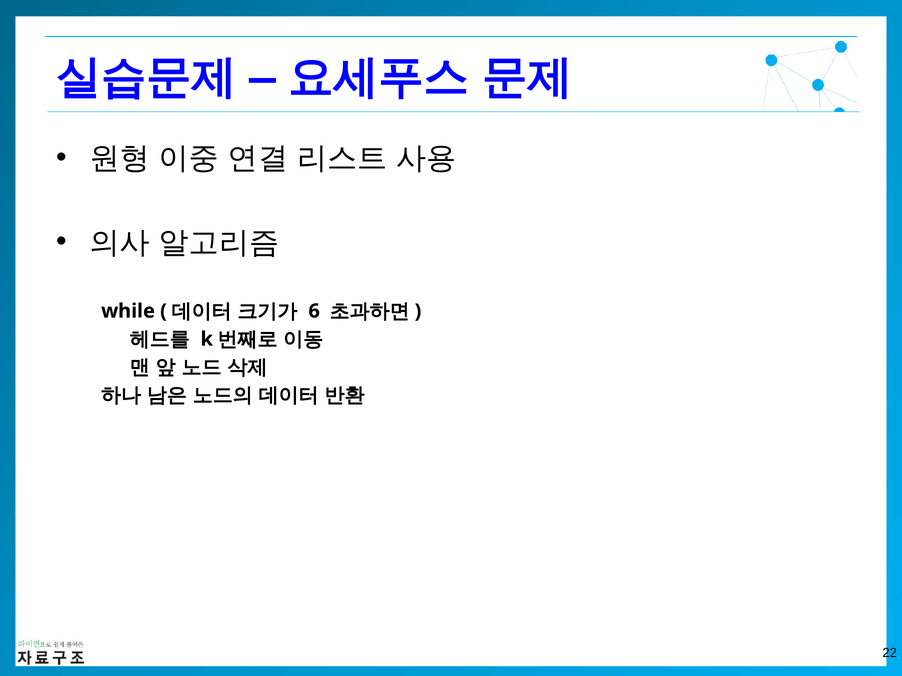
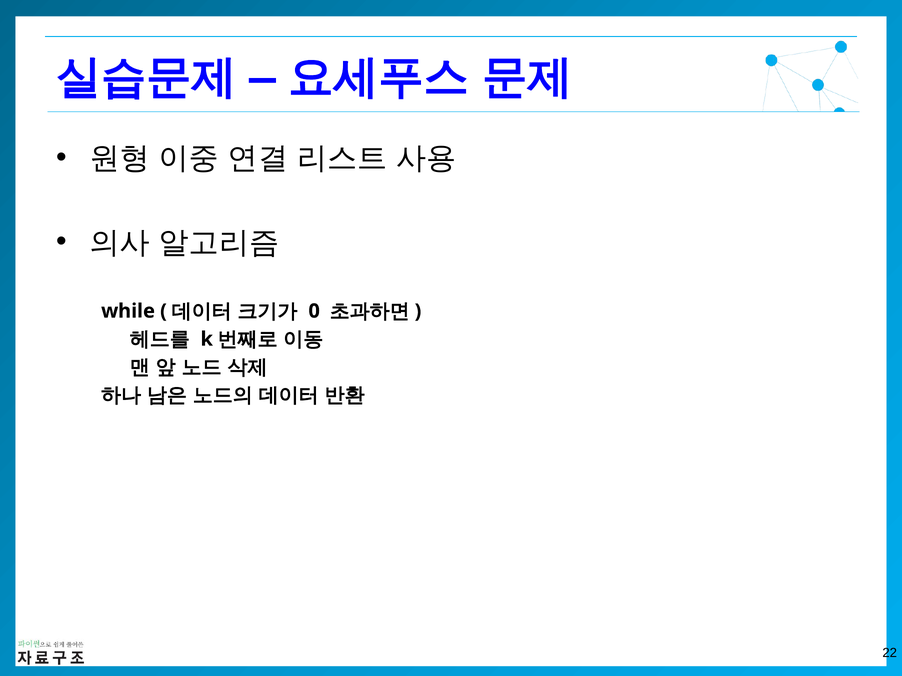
6: 6 -> 0
